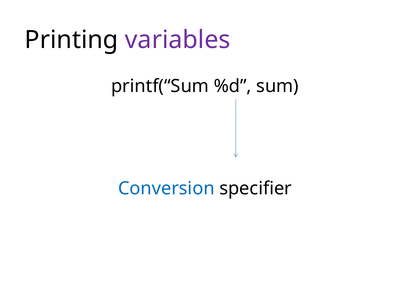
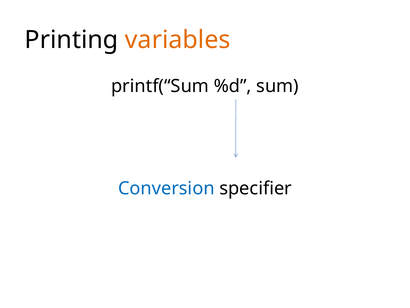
variables colour: purple -> orange
